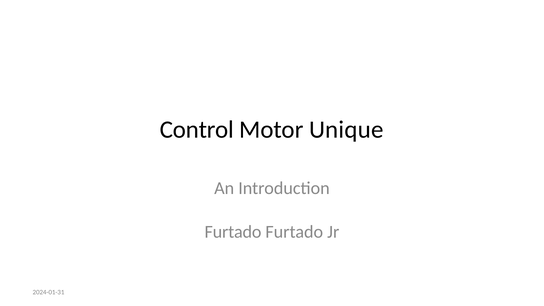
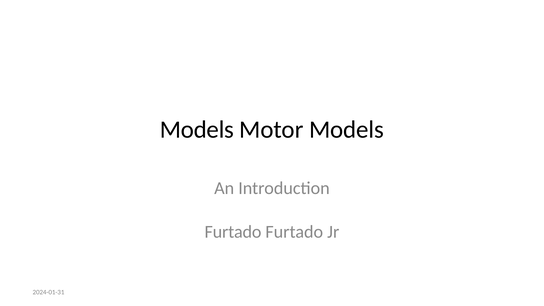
Control at (197, 130): Control -> Models
Motor Unique: Unique -> Models
